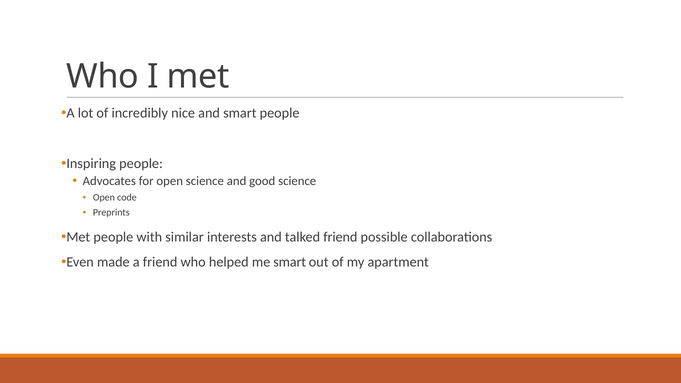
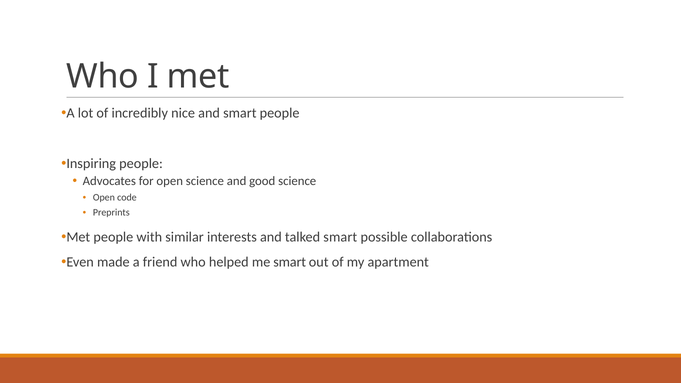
talked friend: friend -> smart
